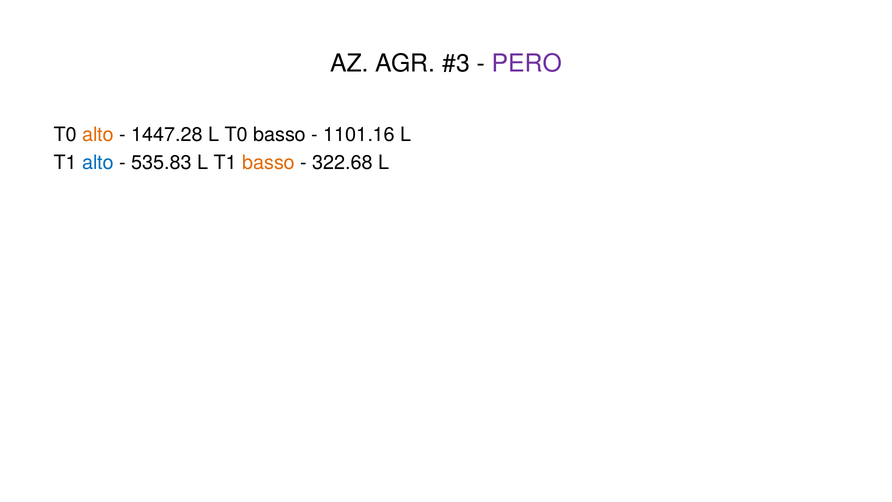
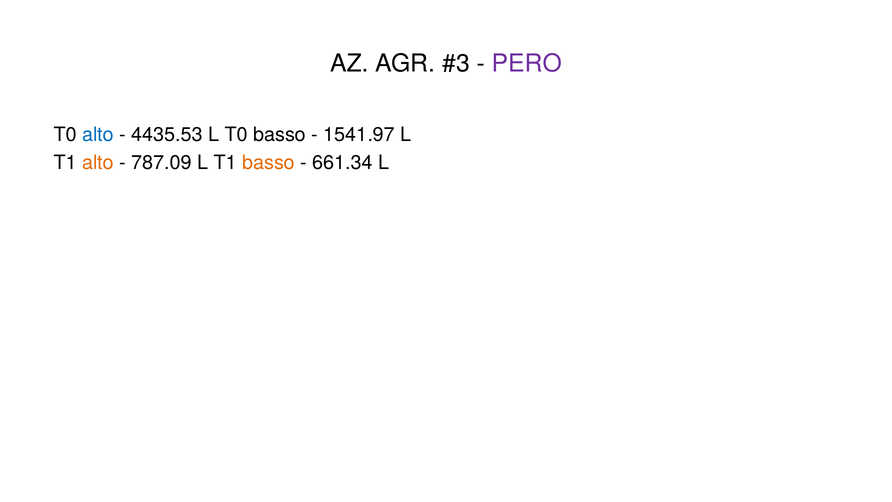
alto at (98, 135) colour: orange -> blue
1447.28: 1447.28 -> 4435.53
1101.16: 1101.16 -> 1541.97
alto at (98, 163) colour: blue -> orange
535.83: 535.83 -> 787.09
322.68: 322.68 -> 661.34
